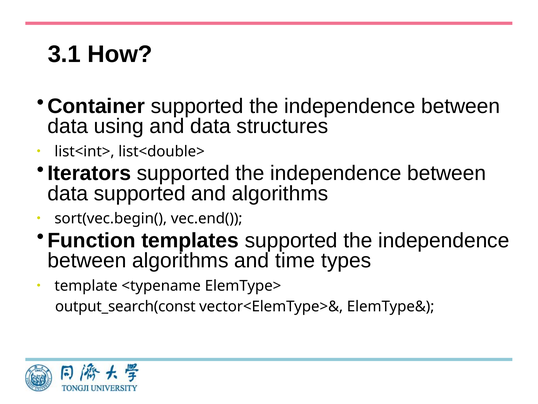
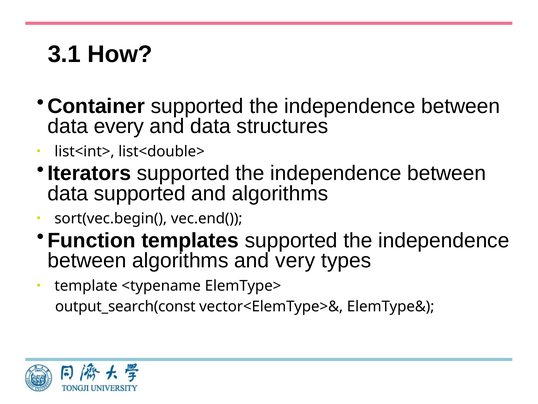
using: using -> every
time: time -> very
